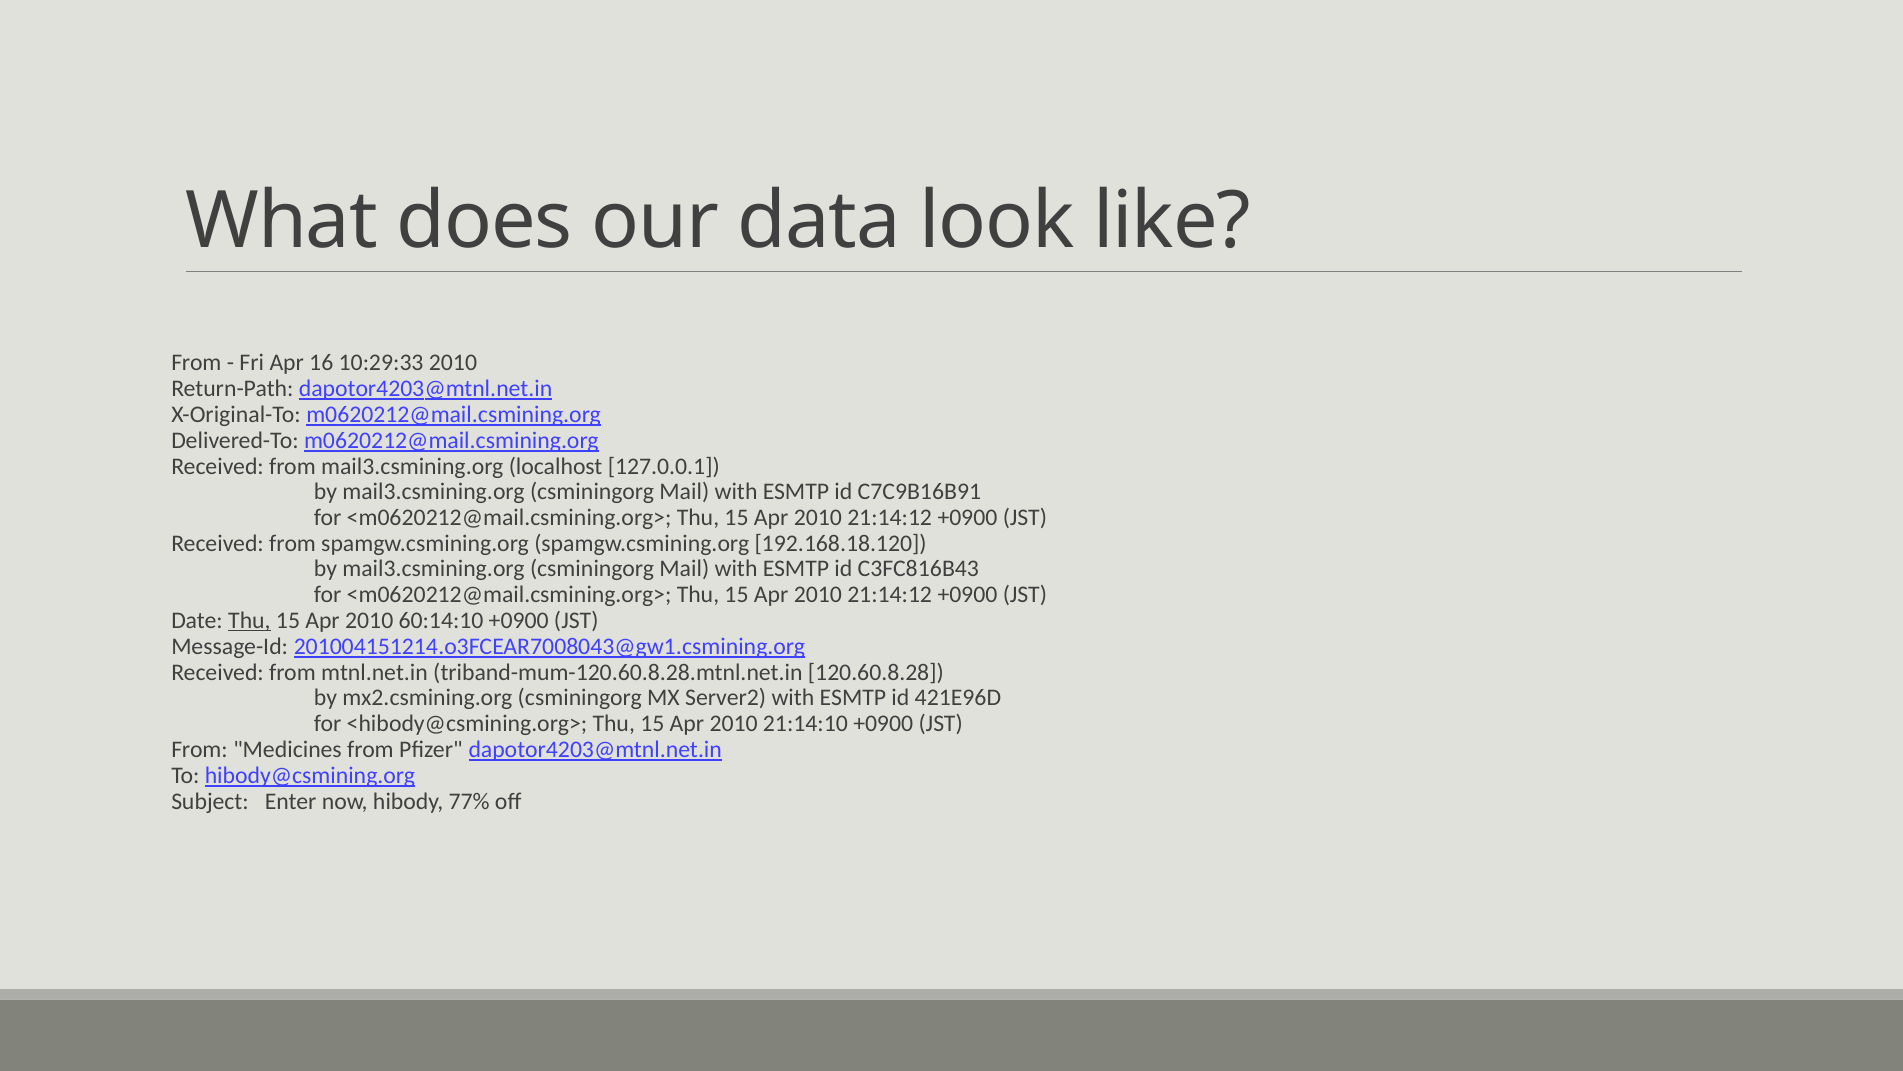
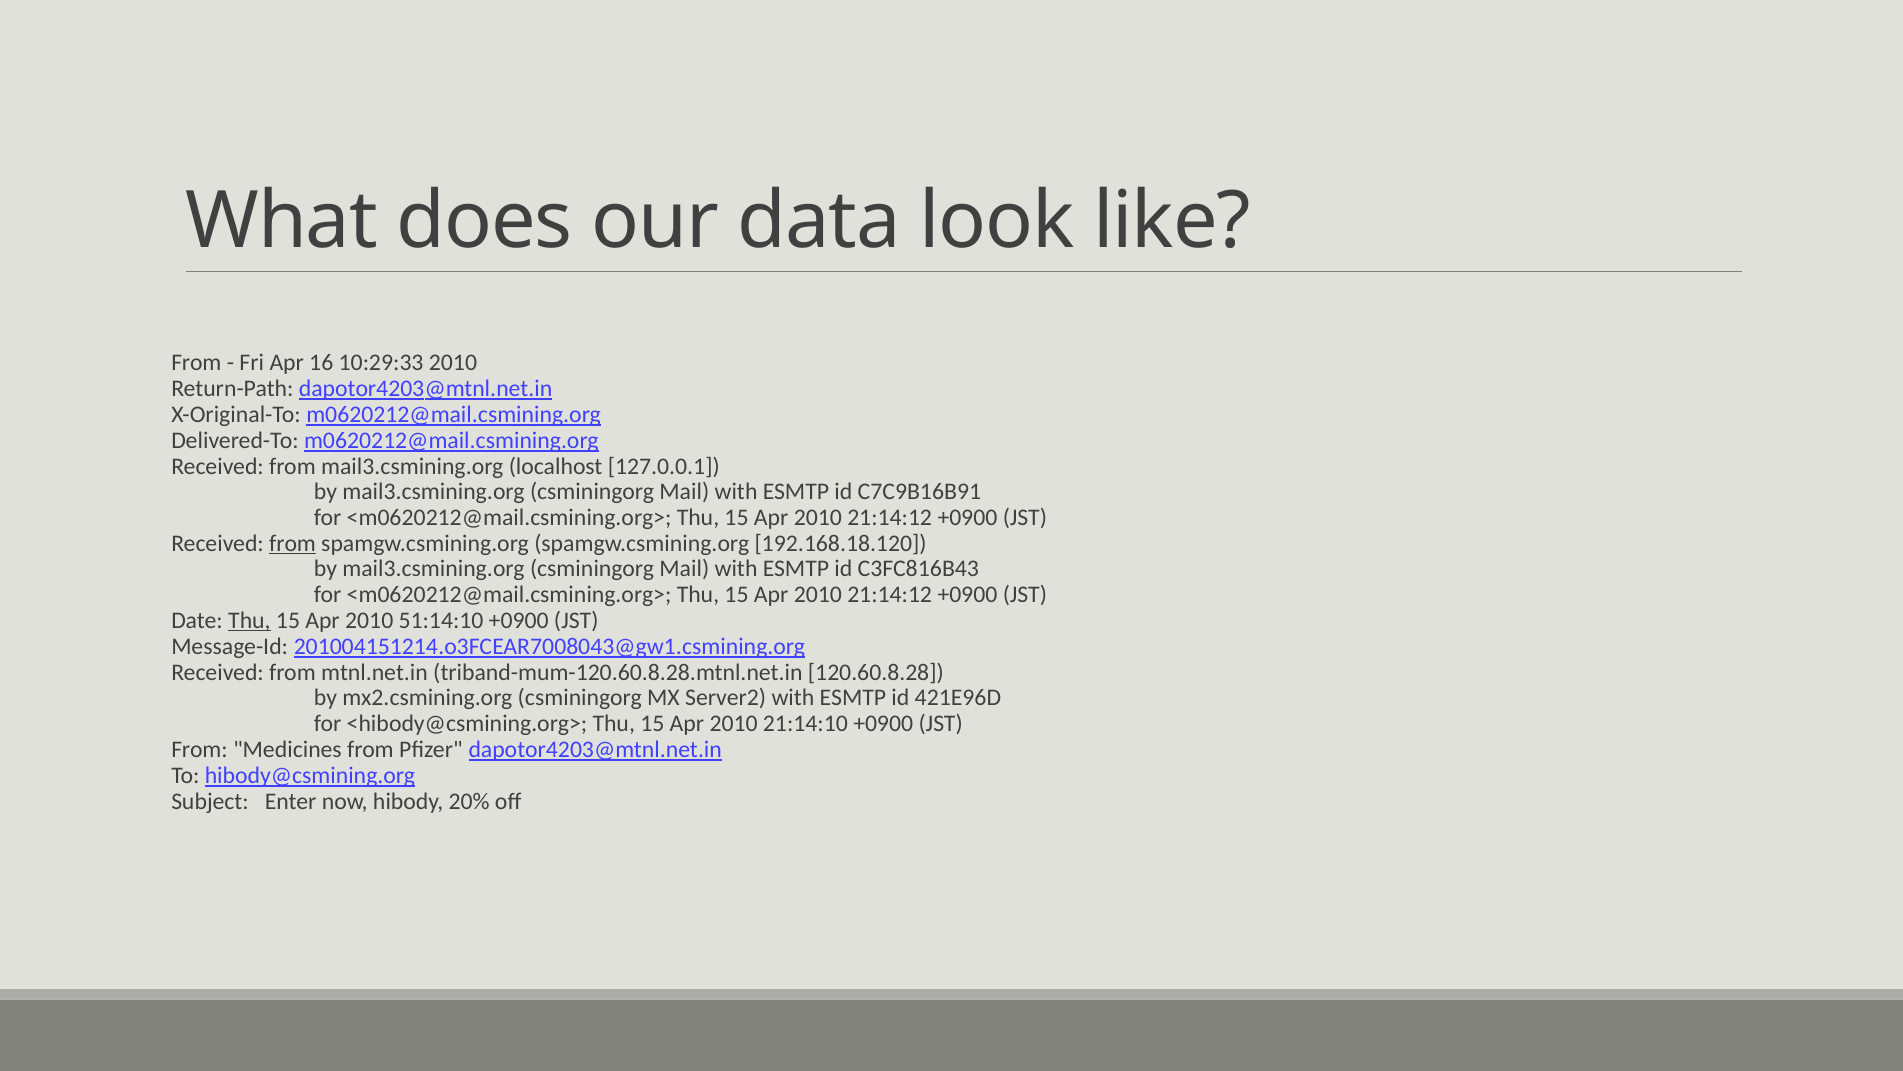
from at (293, 543) underline: none -> present
60:14:10: 60:14:10 -> 51:14:10
77%: 77% -> 20%
